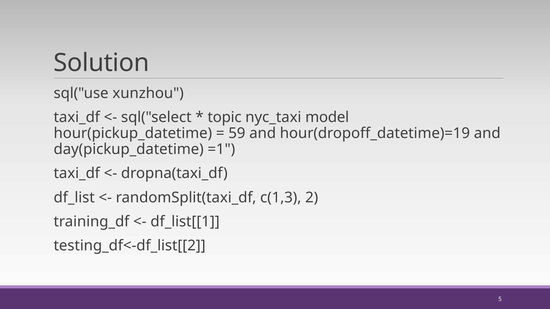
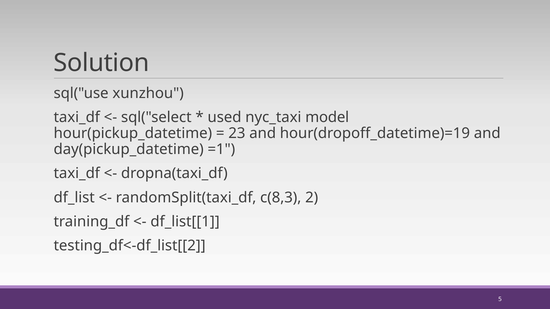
topic: topic -> used
59: 59 -> 23
c(1,3: c(1,3 -> c(8,3
